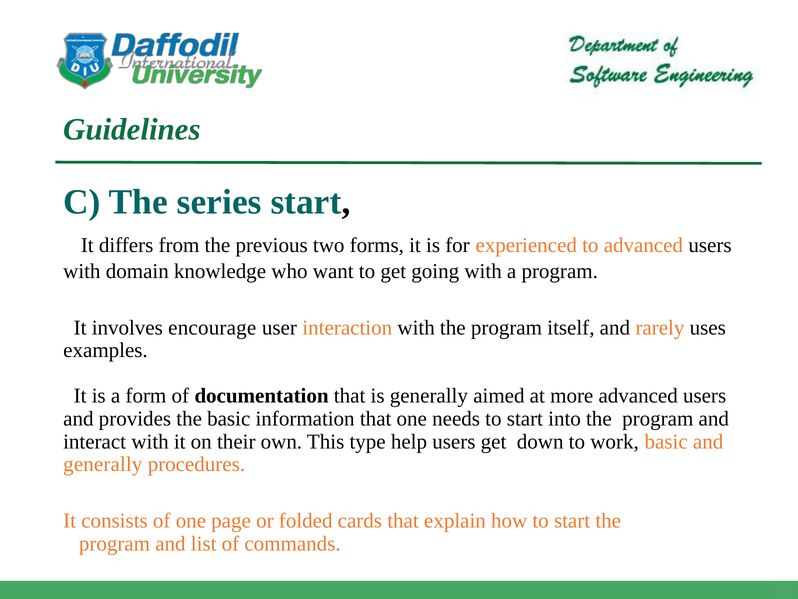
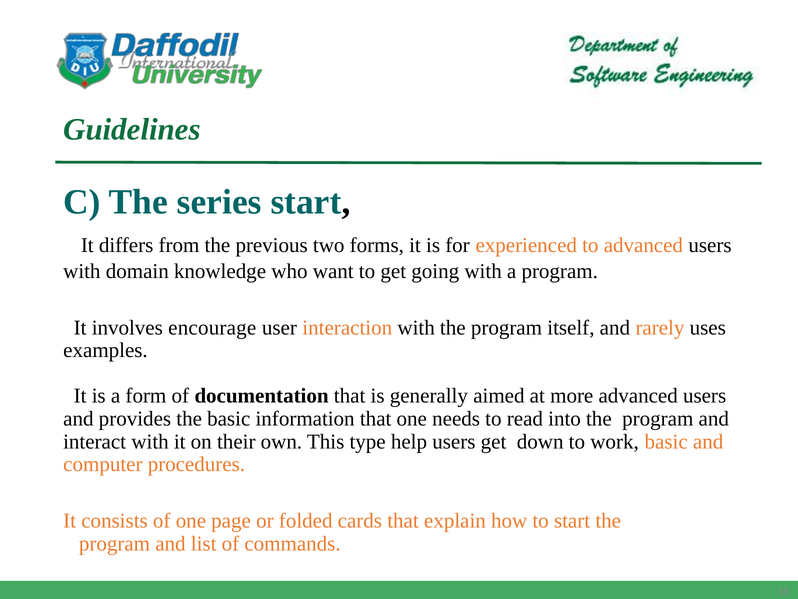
needs to start: start -> read
generally at (103, 464): generally -> computer
